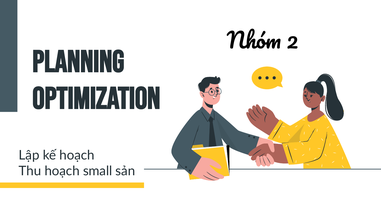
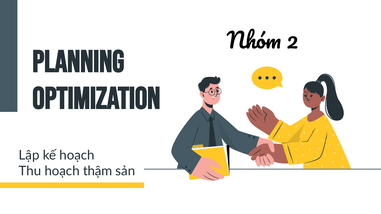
small: small -> thậm
